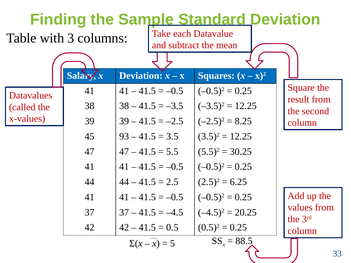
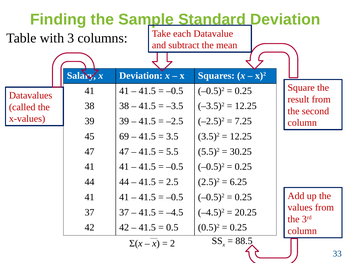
8.25: 8.25 -> 7.25
93: 93 -> 69
5: 5 -> 2
